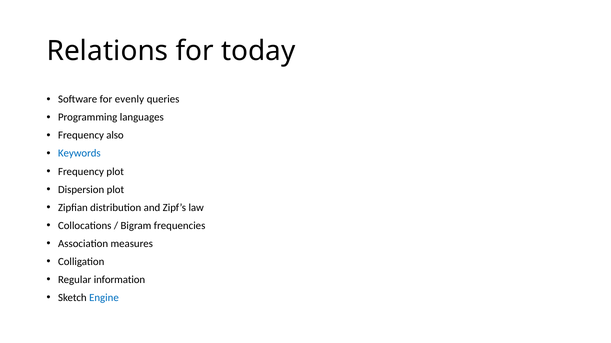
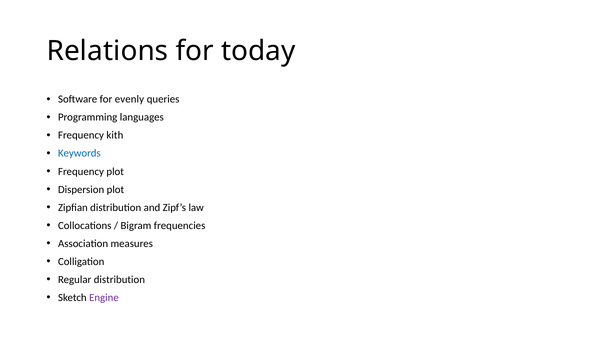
also: also -> kith
Regular information: information -> distribution
Engine colour: blue -> purple
